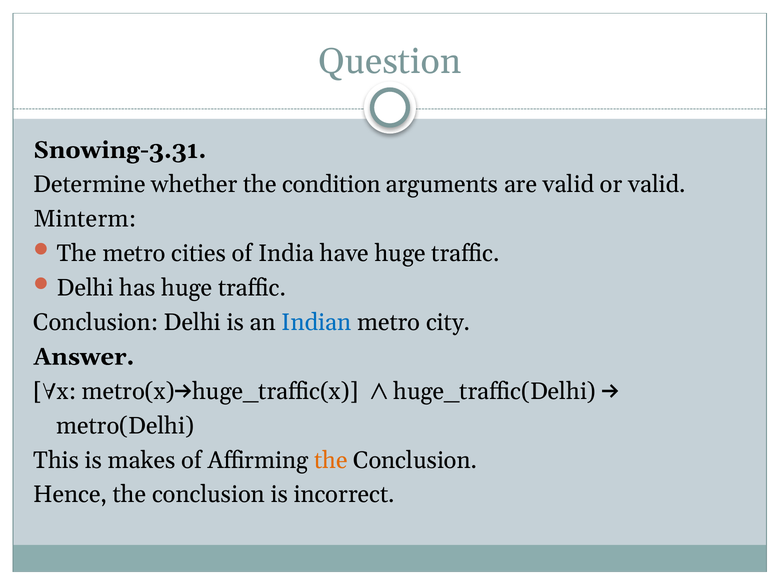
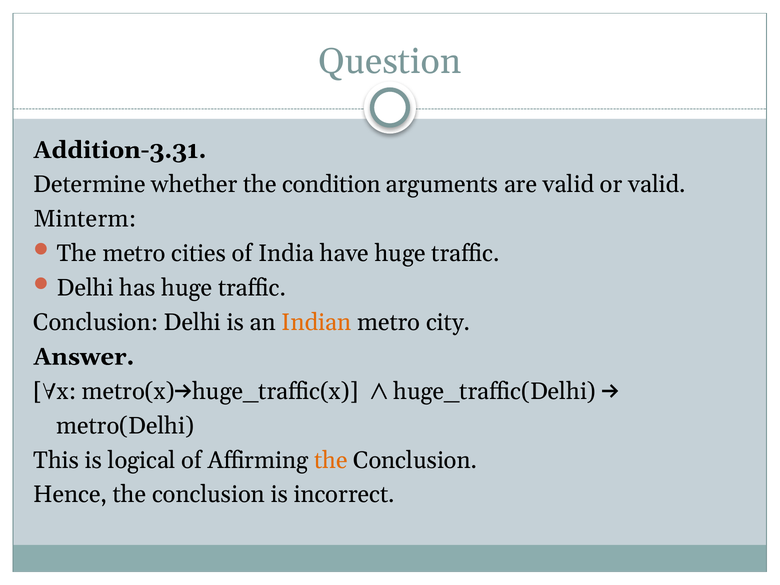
Snowing-3.31: Snowing-3.31 -> Addition-3.31
Indian colour: blue -> orange
makes: makes -> logical
